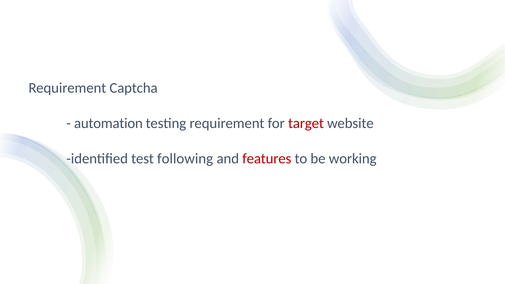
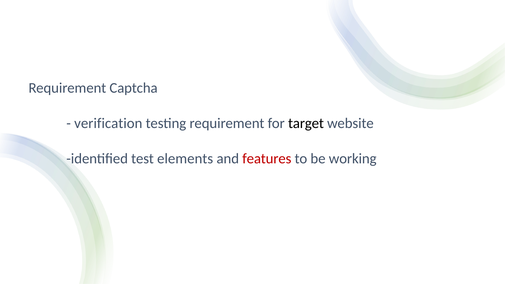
automation: automation -> verification
target colour: red -> black
following: following -> elements
